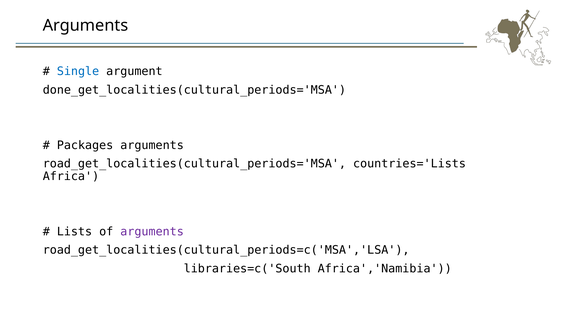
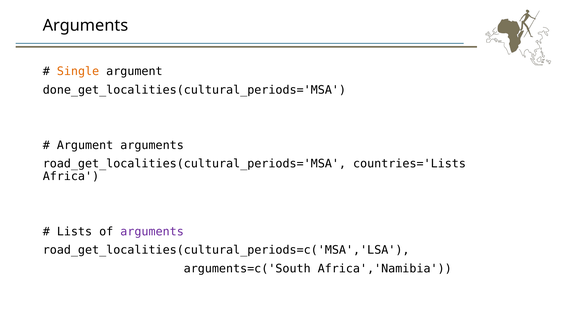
Single colour: blue -> orange
Packages at (85, 145): Packages -> Argument
libraries=c('South: libraries=c('South -> arguments=c('South
